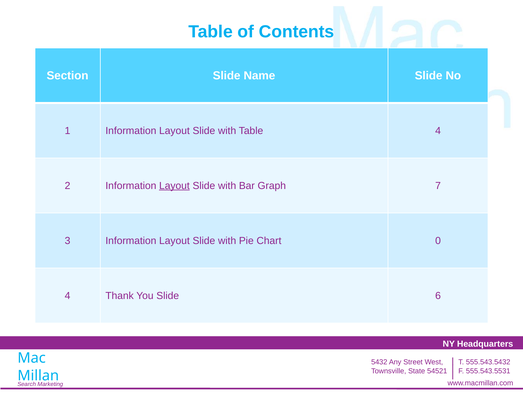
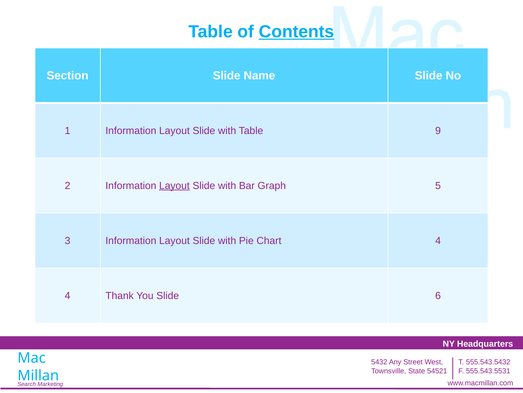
Contents underline: none -> present
Table 4: 4 -> 9
7: 7 -> 5
Chart 0: 0 -> 4
